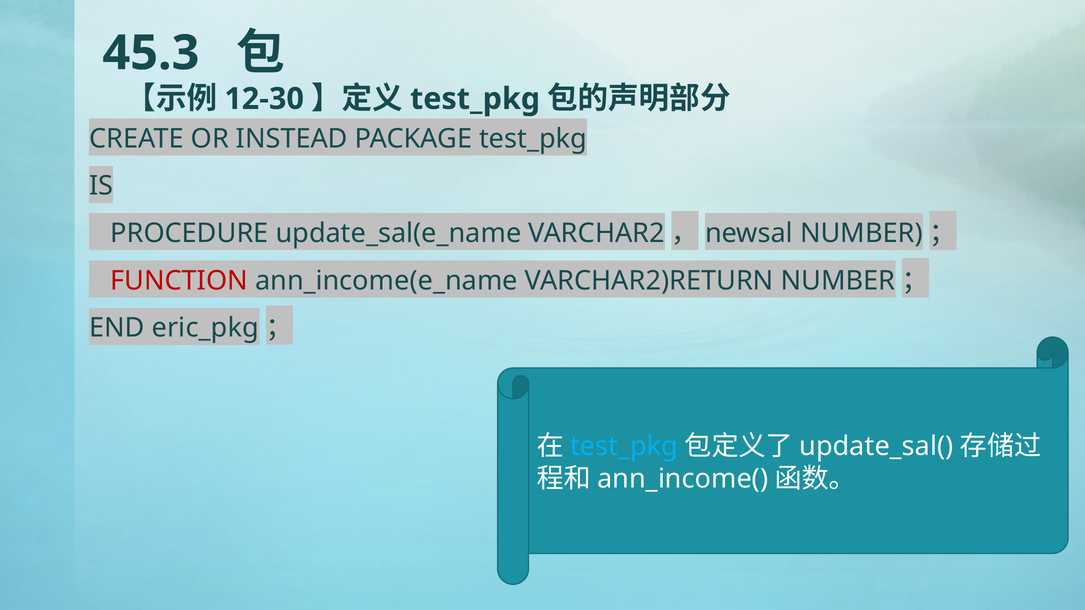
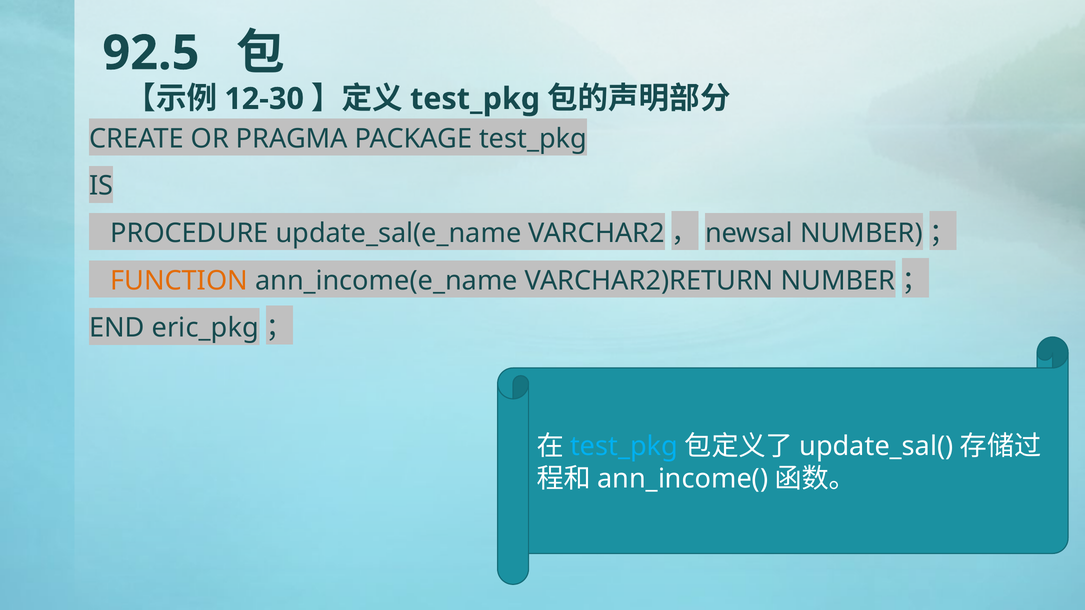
45.3: 45.3 -> 92.5
INSTEAD: INSTEAD -> PRAGMA
FUNCTION colour: red -> orange
